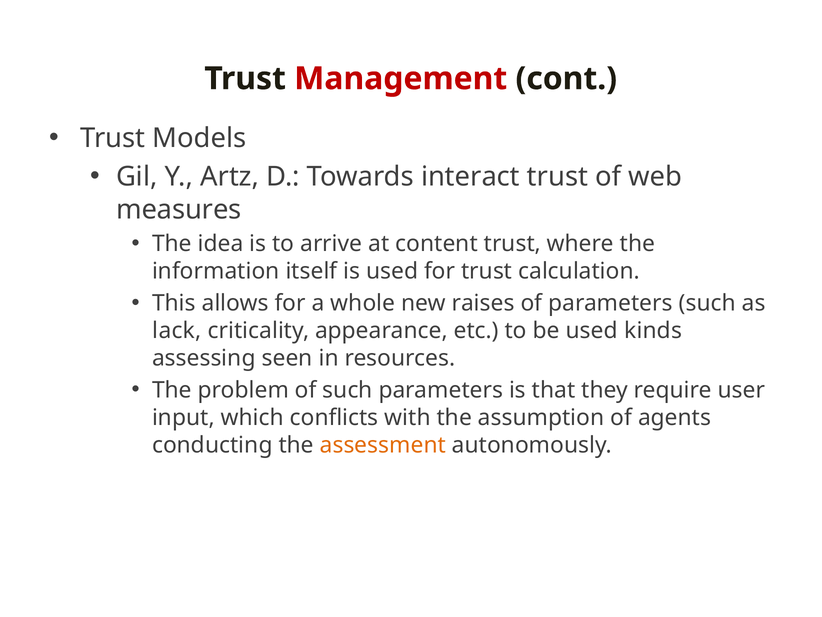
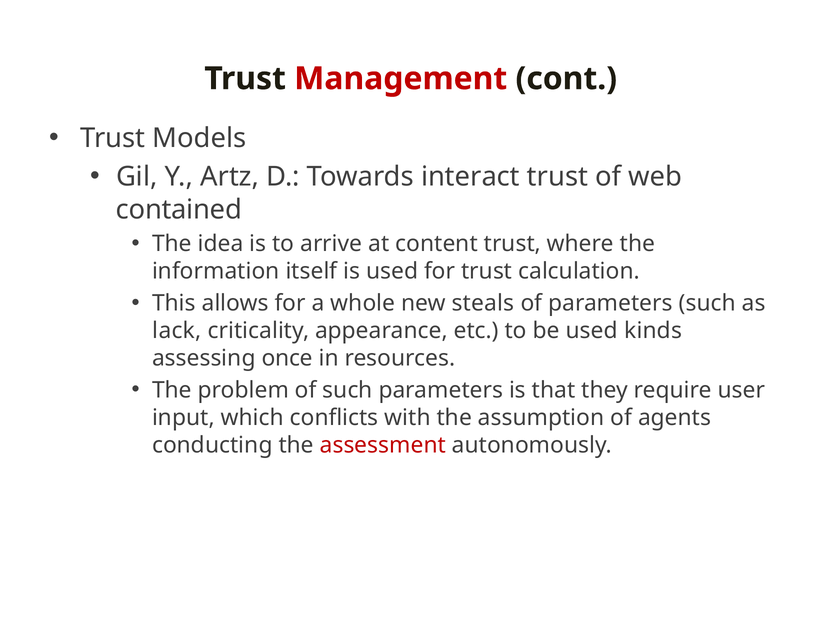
measures: measures -> contained
raises: raises -> steals
seen: seen -> once
assessment colour: orange -> red
